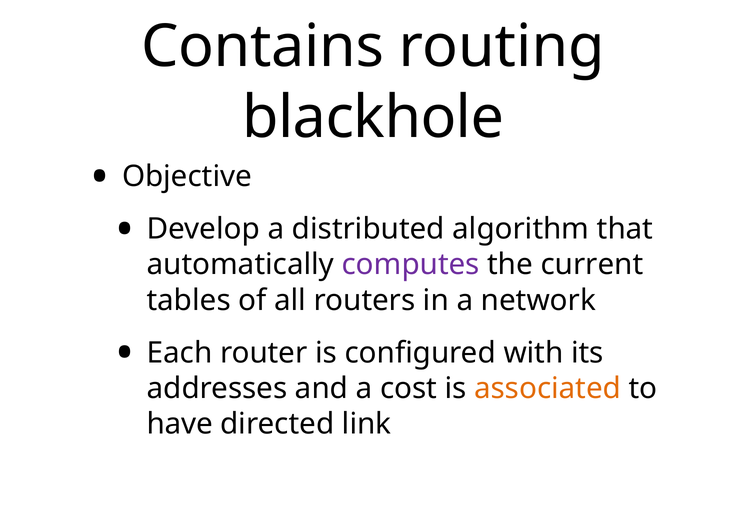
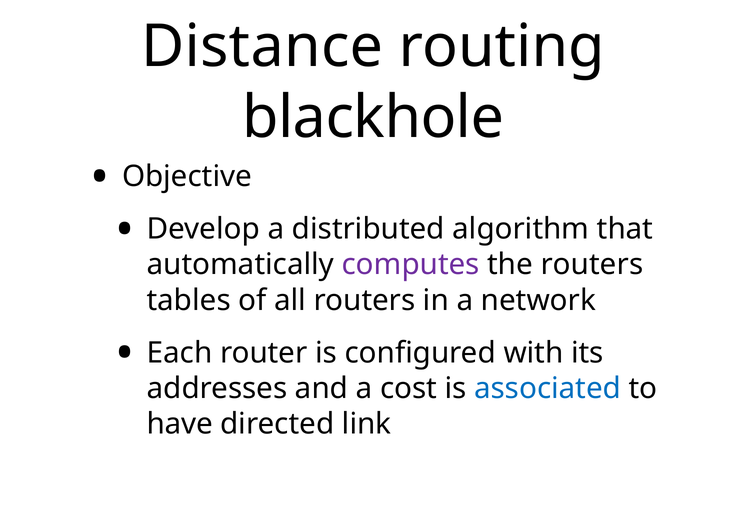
Contains: Contains -> Distance
the current: current -> routers
associated colour: orange -> blue
